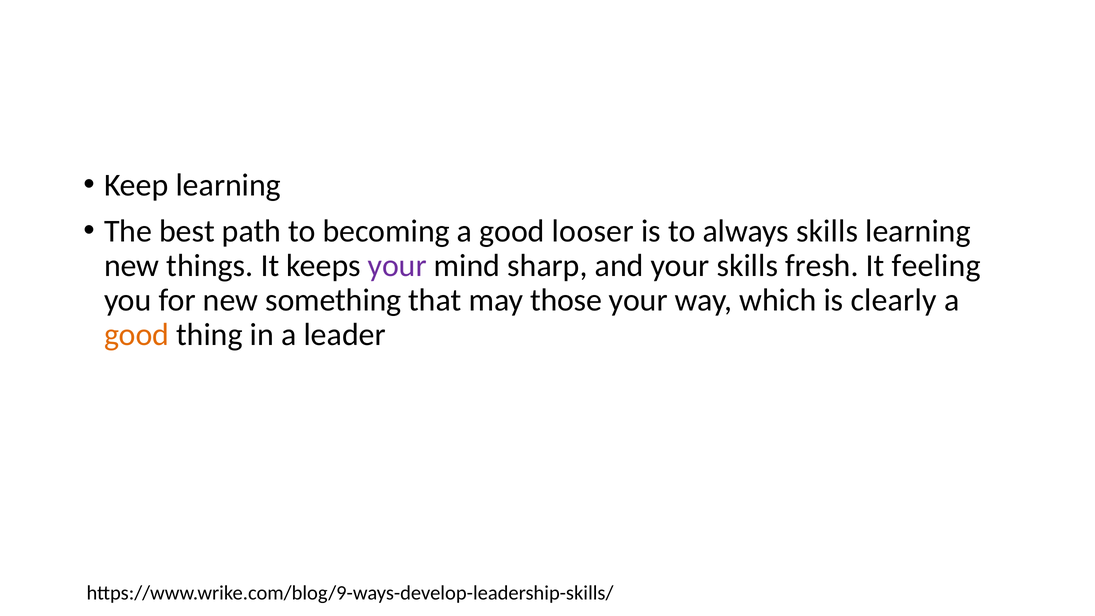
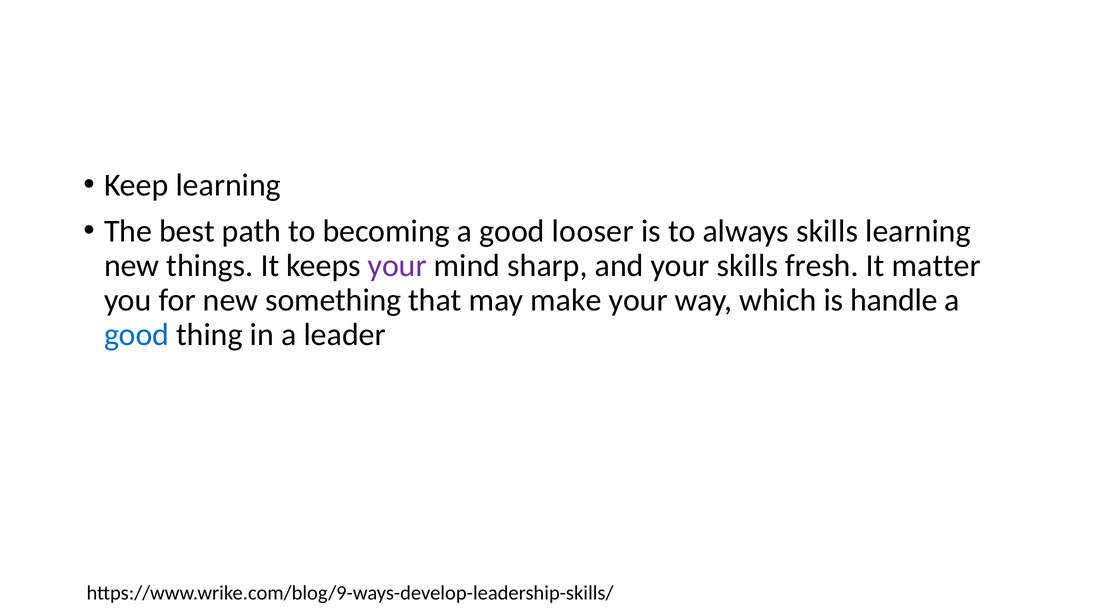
feeling: feeling -> matter
those: those -> make
clearly: clearly -> handle
good at (137, 335) colour: orange -> blue
